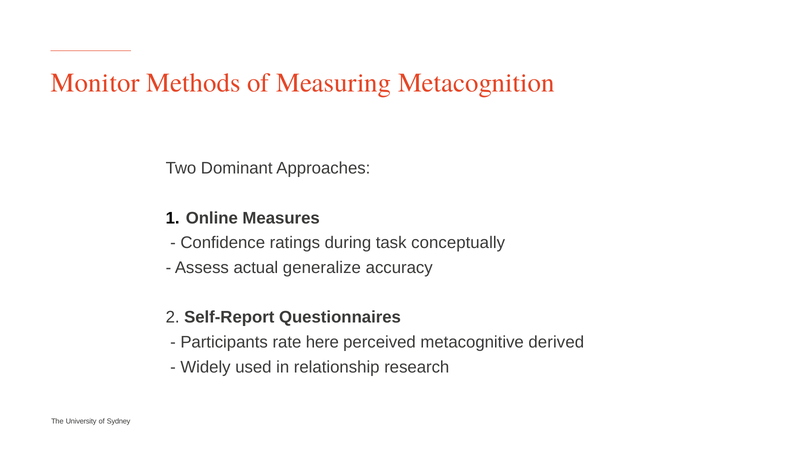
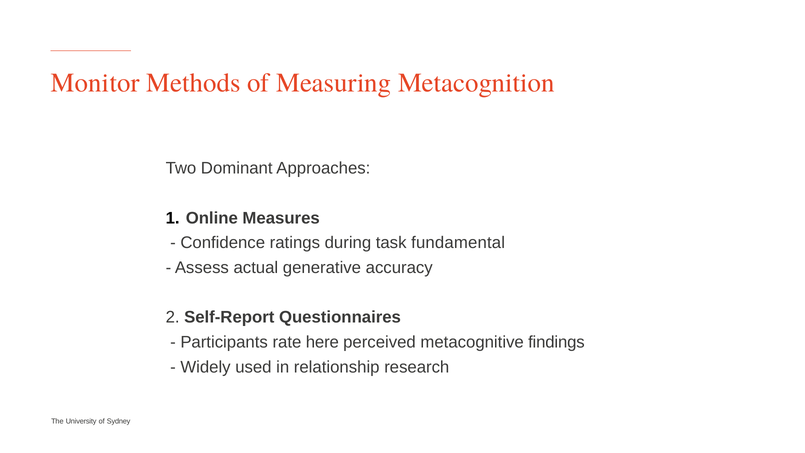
conceptually: conceptually -> fundamental
generalize: generalize -> generative
derived: derived -> findings
